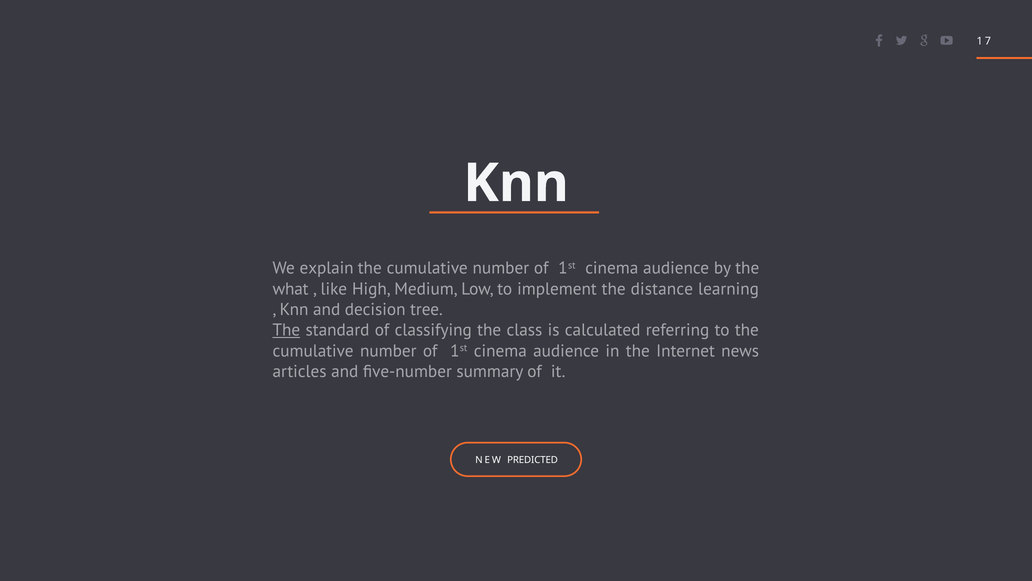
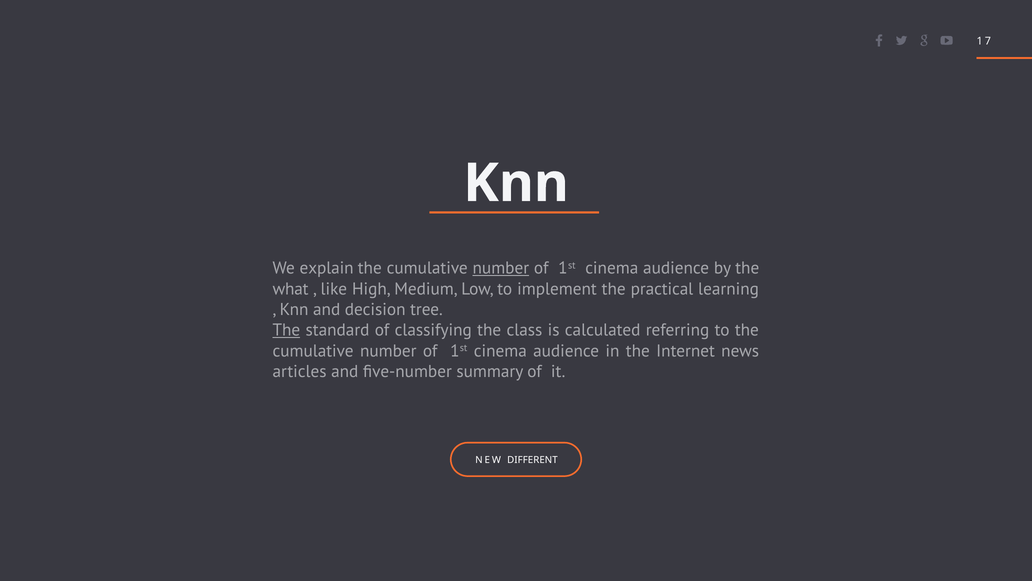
number at (501, 268) underline: none -> present
distance: distance -> practical
PREDICTED: PREDICTED -> DIFFERENT
